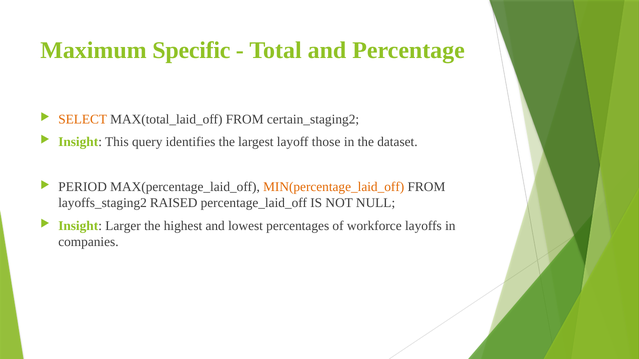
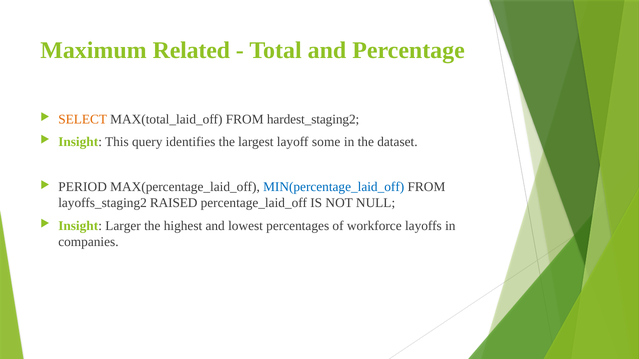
Specific: Specific -> Related
certain_staging2: certain_staging2 -> hardest_staging2
those: those -> some
MIN(percentage_laid_off colour: orange -> blue
